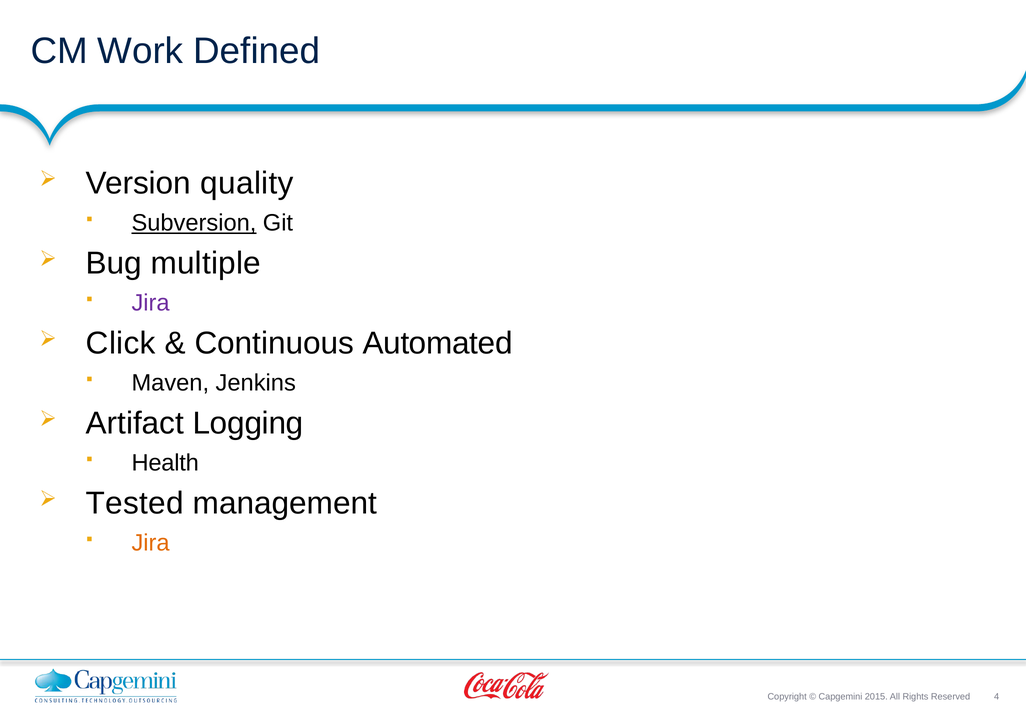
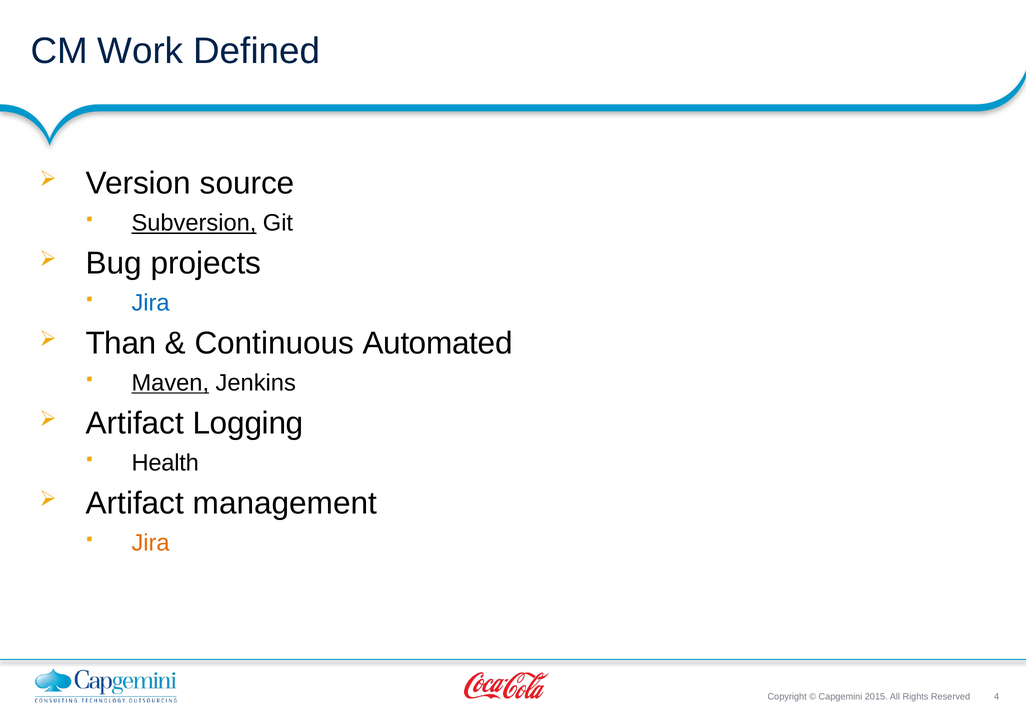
quality: quality -> source
multiple: multiple -> projects
Jira at (151, 303) colour: purple -> blue
Click: Click -> Than
Maven underline: none -> present
Tested at (135, 503): Tested -> Artifact
